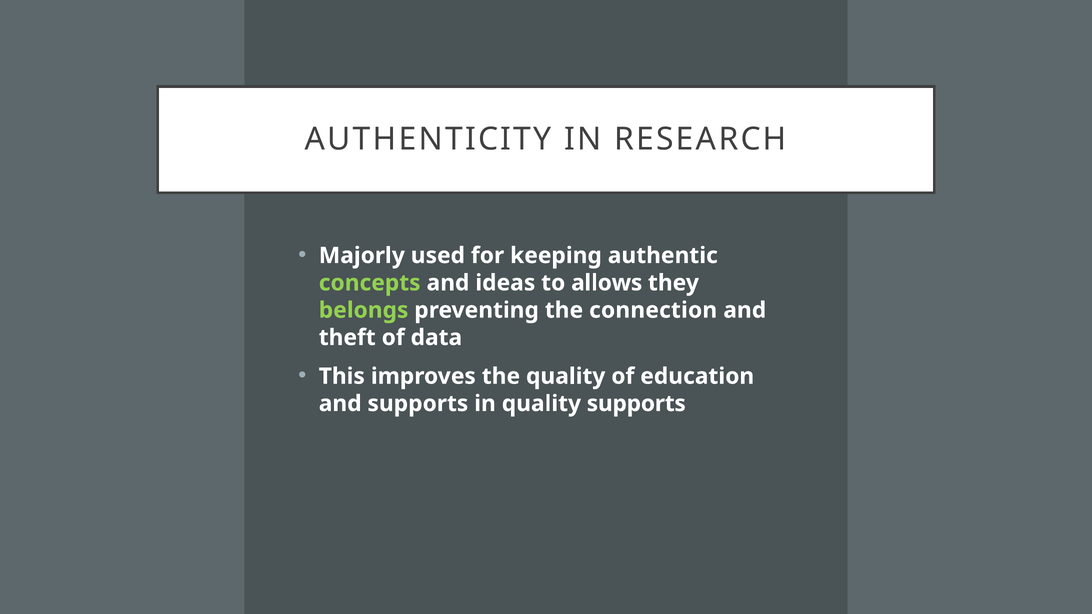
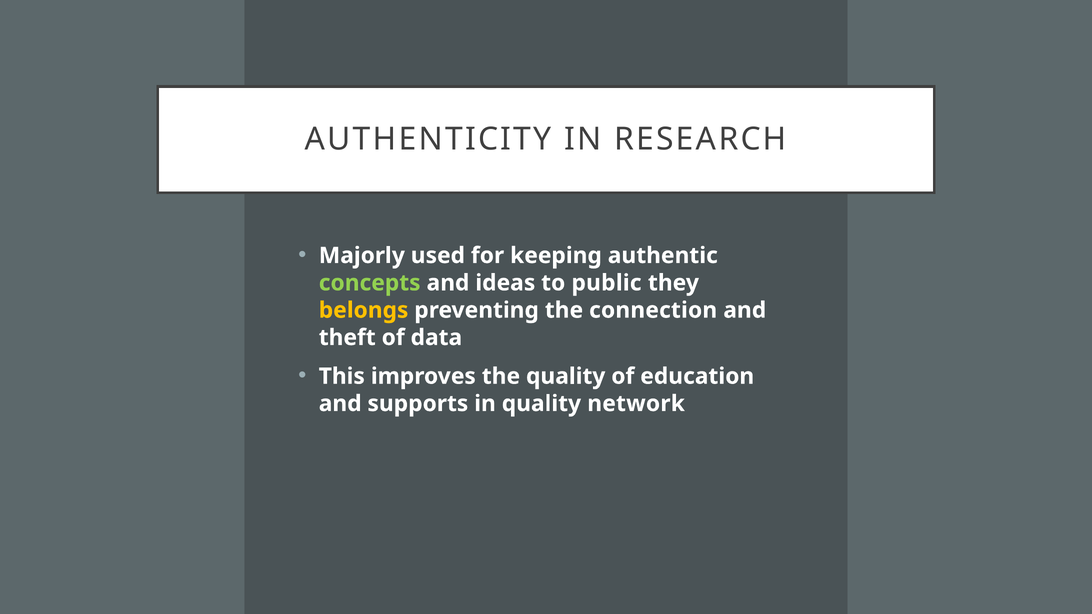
allows: allows -> public
belongs colour: light green -> yellow
quality supports: supports -> network
